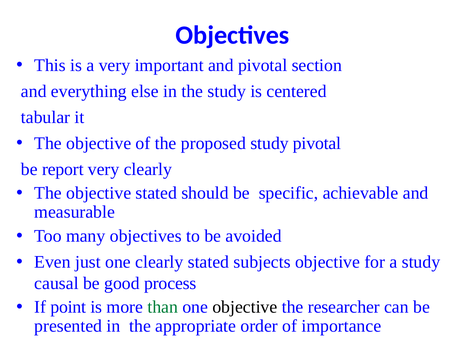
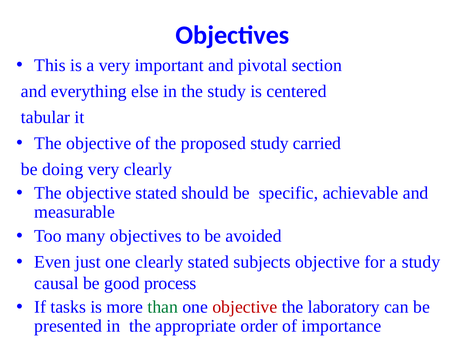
study pivotal: pivotal -> carried
report: report -> doing
point: point -> tasks
objective at (245, 308) colour: black -> red
researcher: researcher -> laboratory
